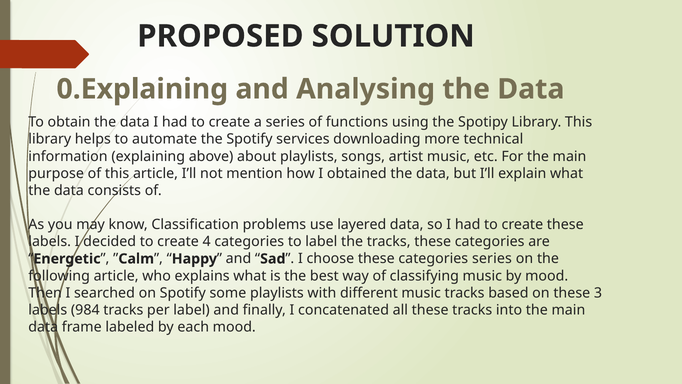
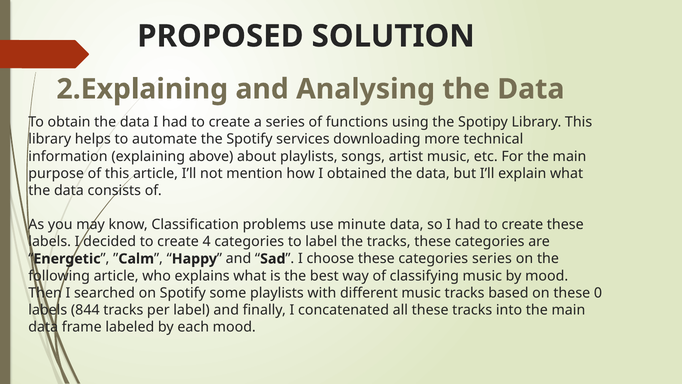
0.Explaining: 0.Explaining -> 2.Explaining
layered: layered -> minute
3: 3 -> 0
984: 984 -> 844
